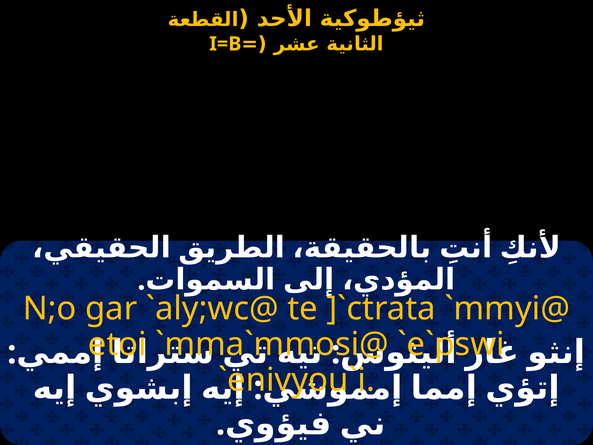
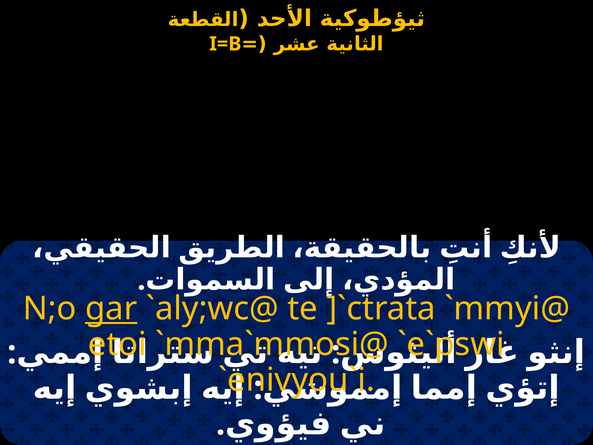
gar underline: none -> present
